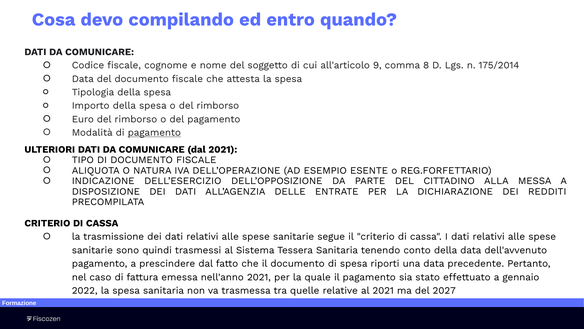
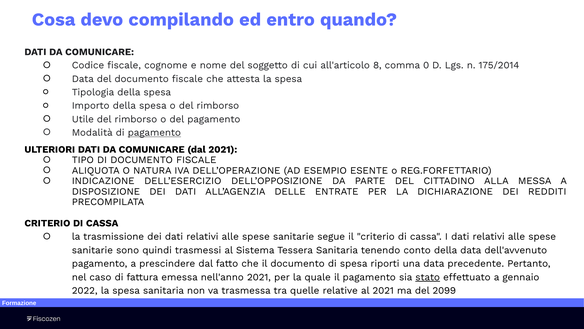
9: 9 -> 8
8: 8 -> 0
Euro: Euro -> Utile
stato underline: none -> present
2027: 2027 -> 2099
